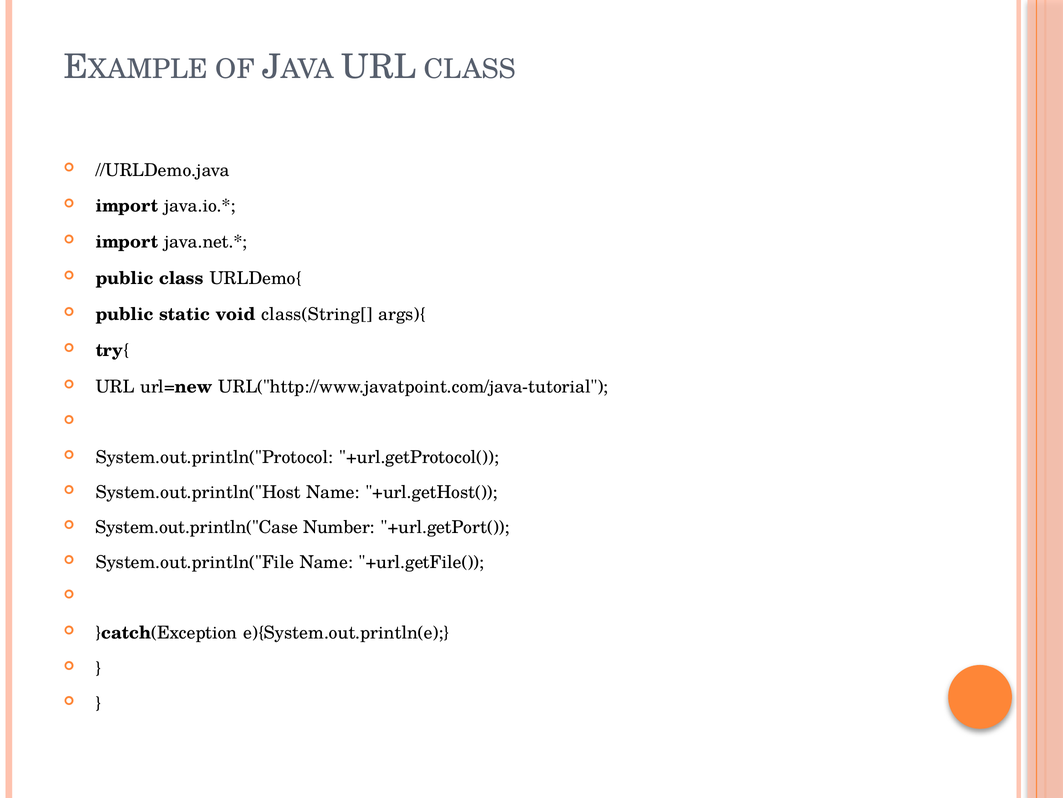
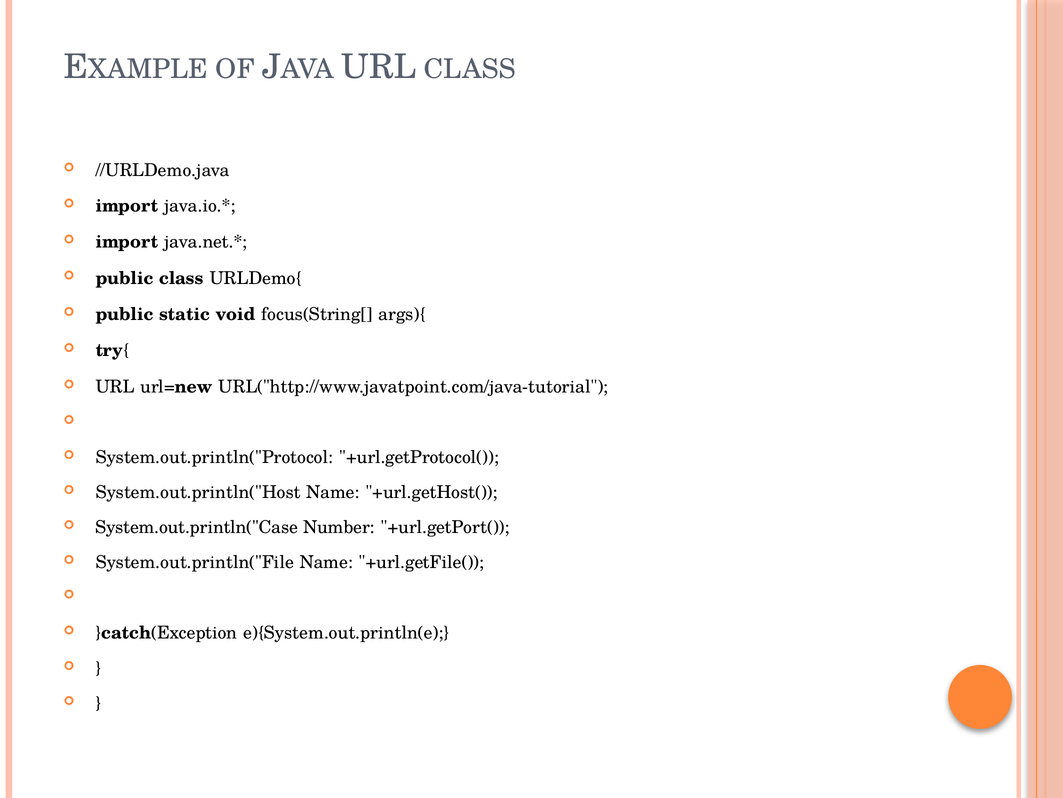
class(String[: class(String[ -> focus(String[
